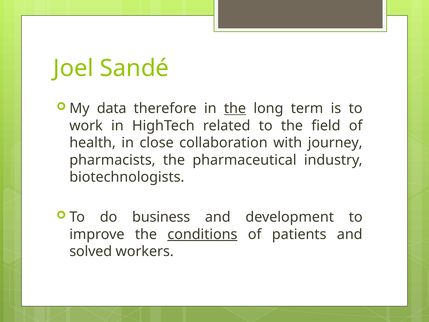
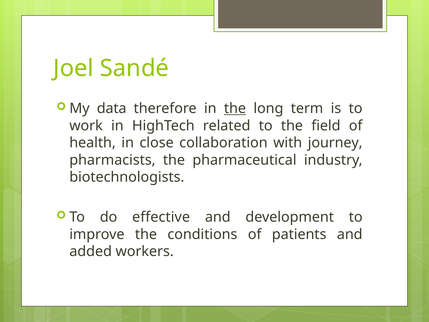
business: business -> effective
conditions underline: present -> none
solved: solved -> added
